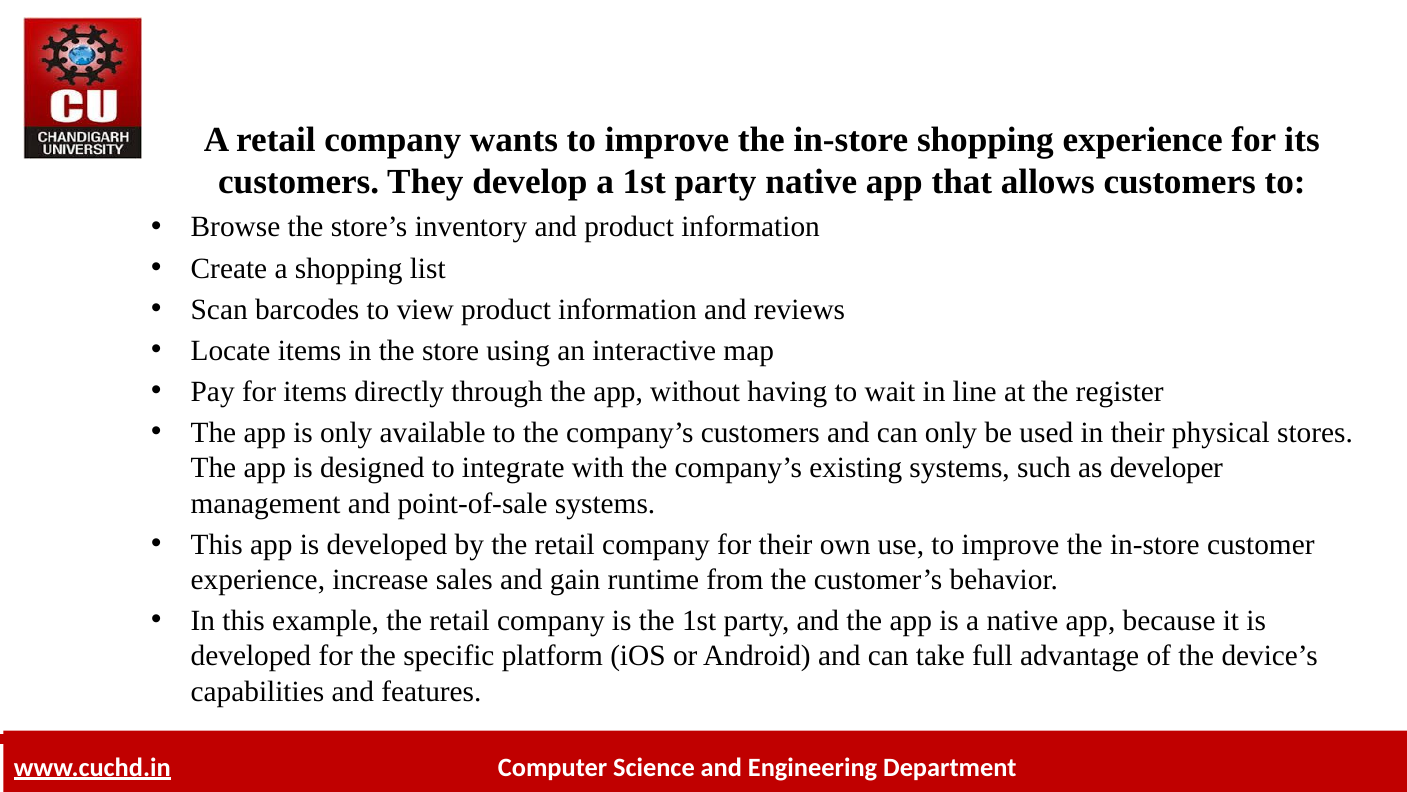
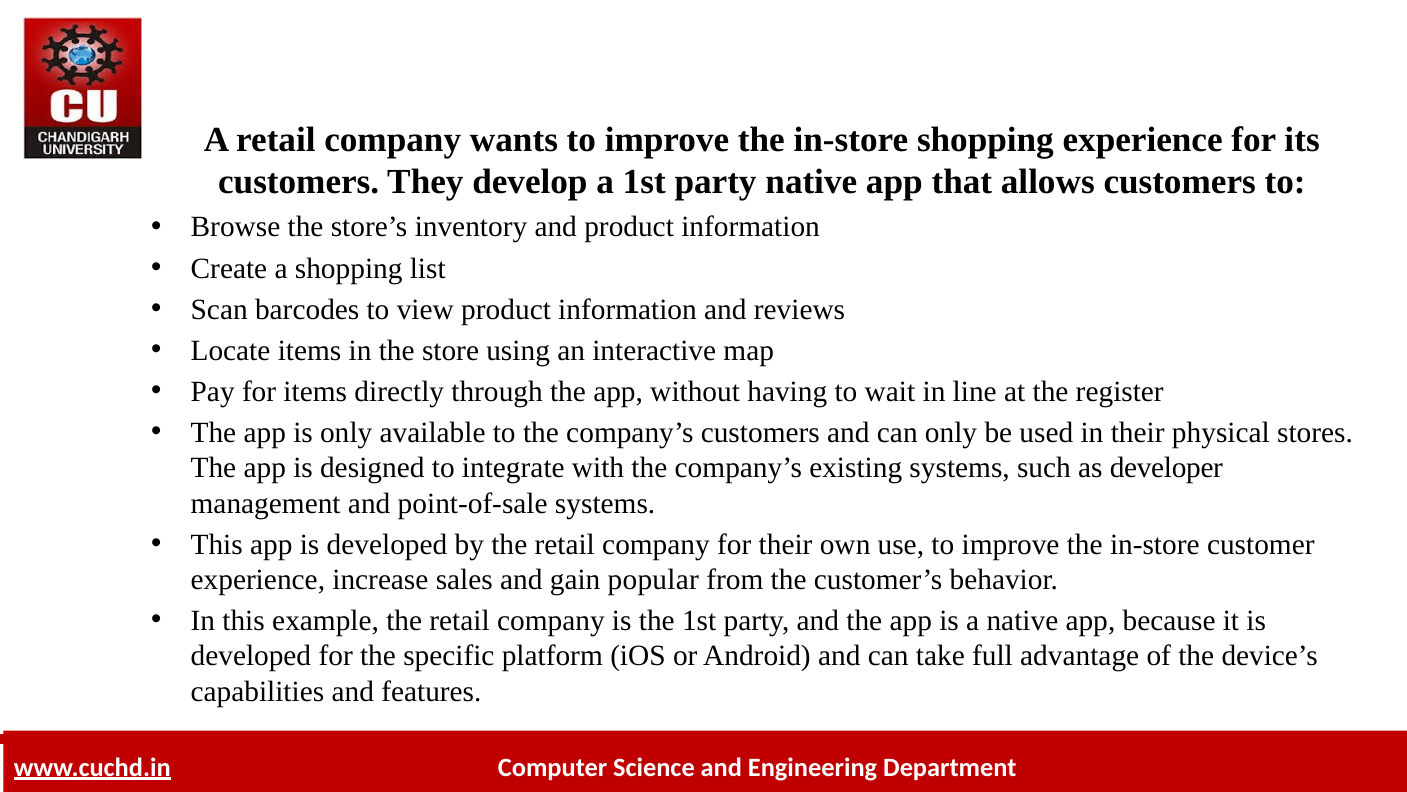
runtime: runtime -> popular
